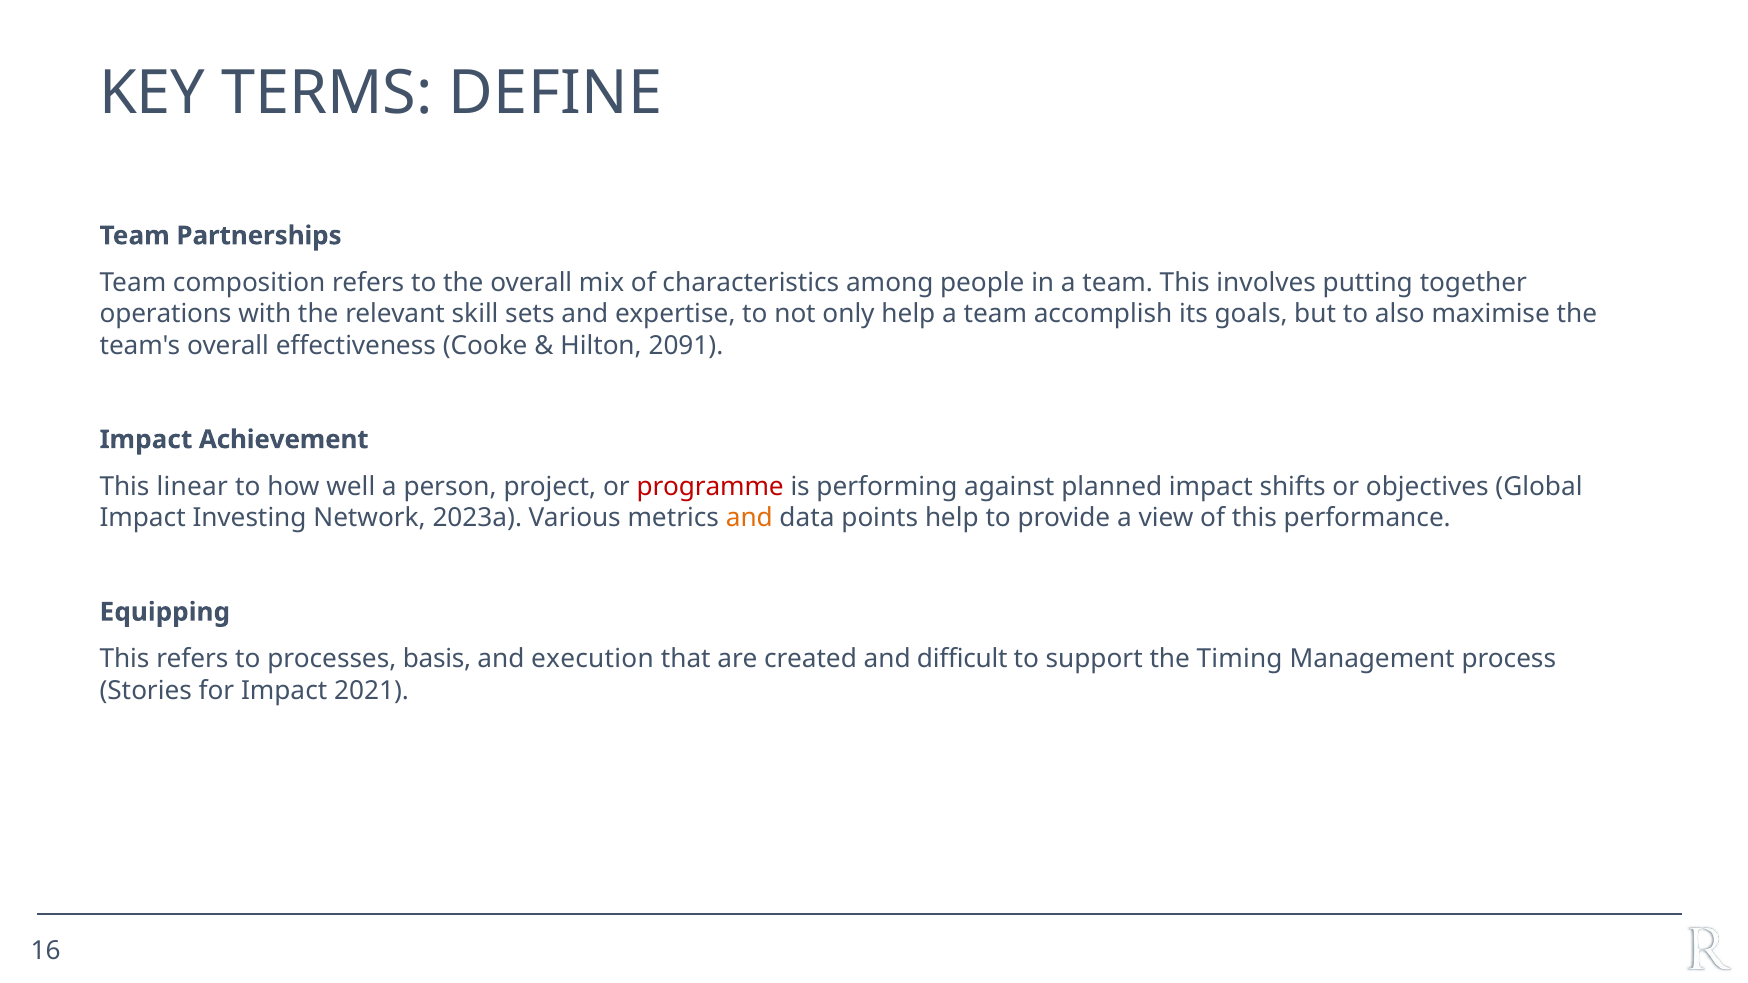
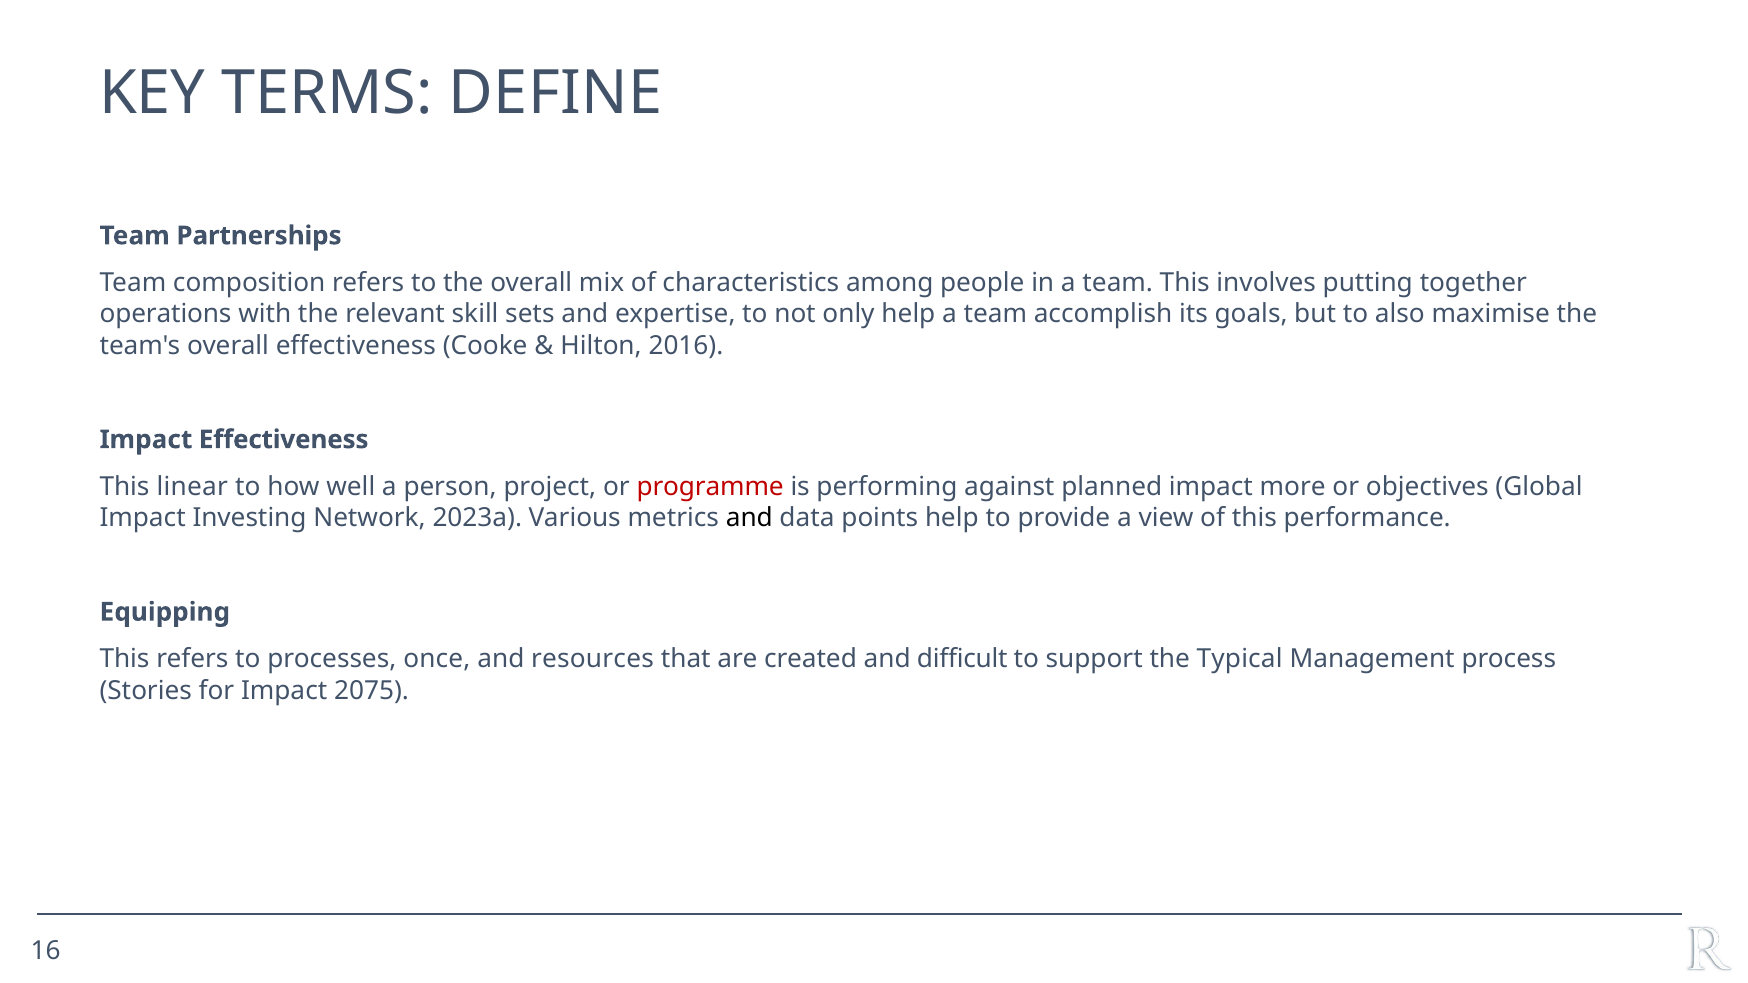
2091: 2091 -> 2016
Impact Achievement: Achievement -> Effectiveness
shifts: shifts -> more
and at (749, 518) colour: orange -> black
basis: basis -> once
execution: execution -> resources
Timing: Timing -> Typical
2021: 2021 -> 2075
